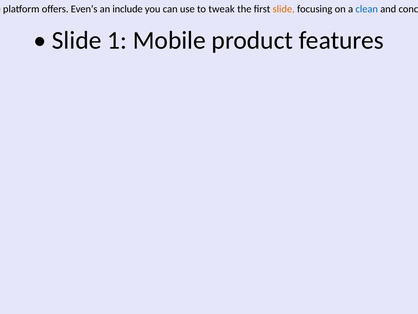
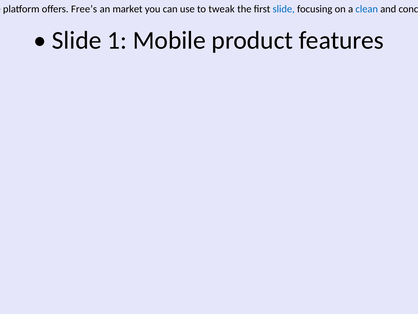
Even’s: Even’s -> Free’s
an include: include -> market
slide at (284, 9) colour: orange -> blue
